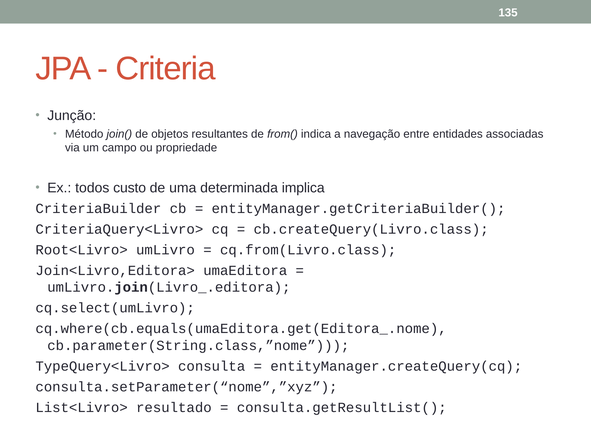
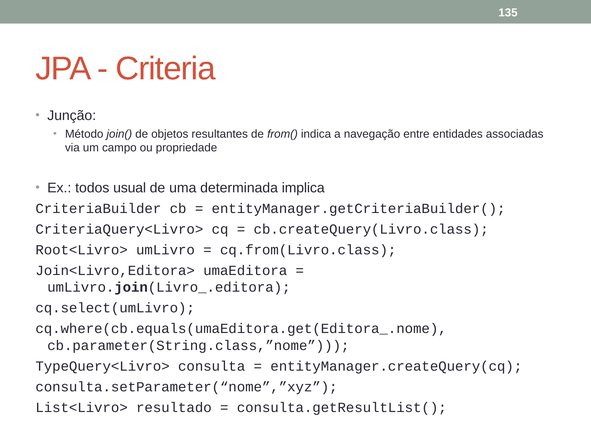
custo: custo -> usual
